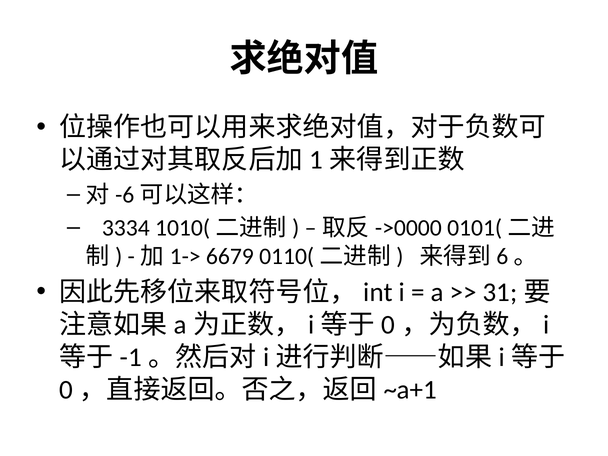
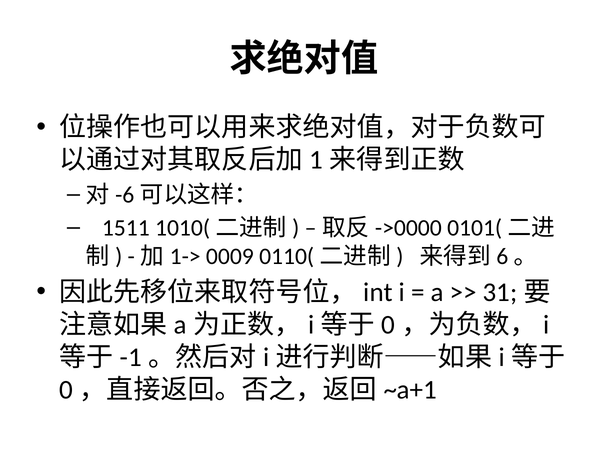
3334: 3334 -> 1511
6679: 6679 -> 0009
